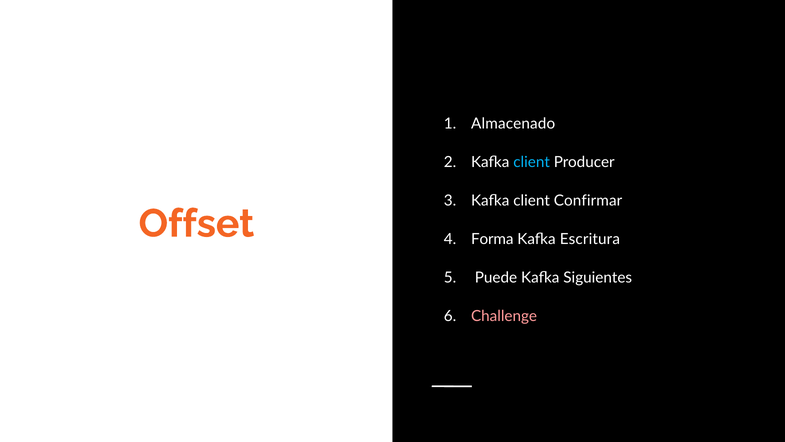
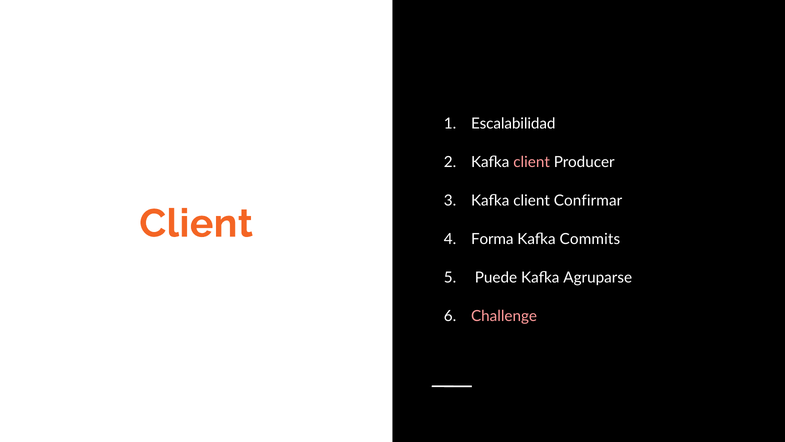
Almacenado: Almacenado -> Escalabilidad
client at (532, 162) colour: light blue -> pink
Offset at (196, 223): Offset -> Client
Escritura: Escritura -> Commits
Siguientes: Siguientes -> Agruparse
